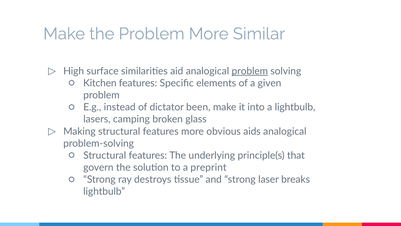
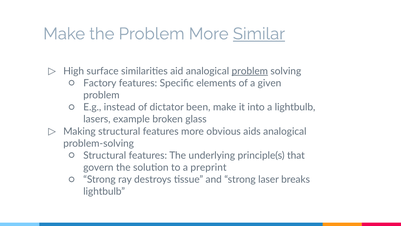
Similar underline: none -> present
Kitchen: Kitchen -> Factory
camping: camping -> example
